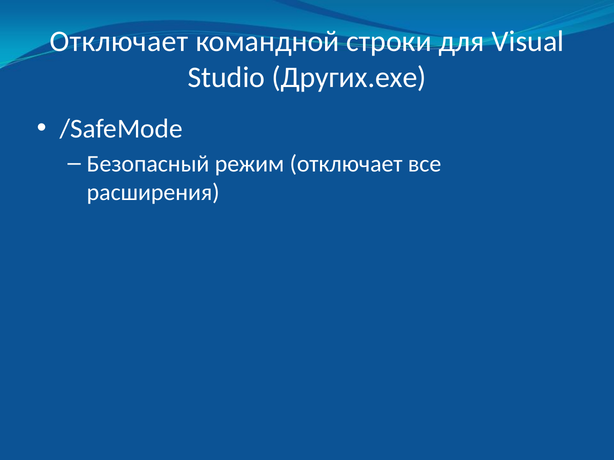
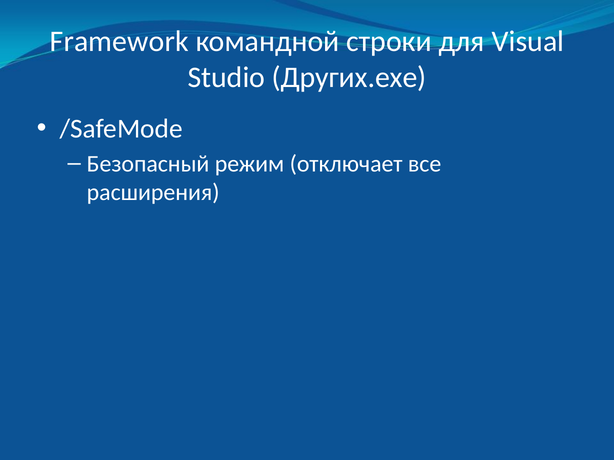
Отключает at (119, 41): Отключает -> Framework
